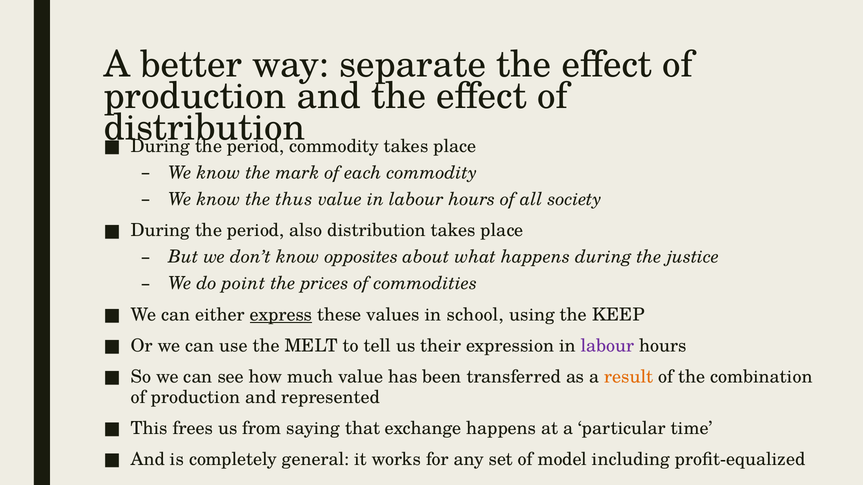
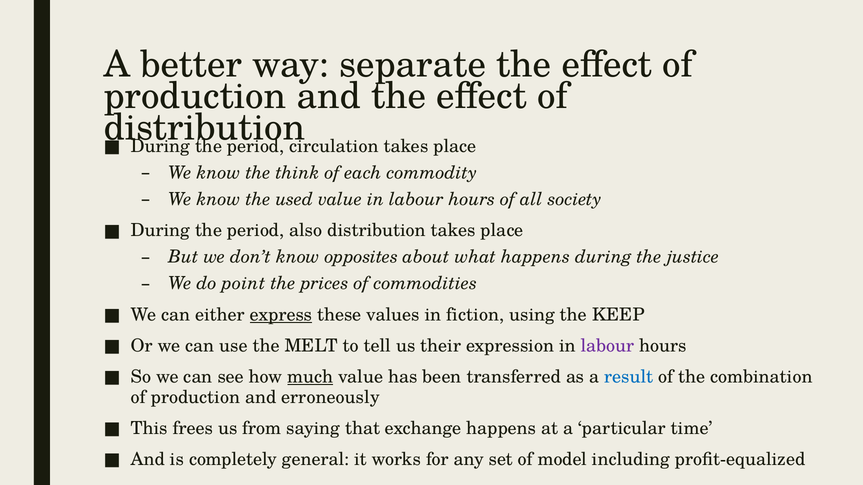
commodity at (334, 146): commodity -> circulation
mark: mark -> think
thus: thus -> used
school: school -> fiction
much underline: none -> present
result colour: orange -> blue
represented: represented -> erroneously
